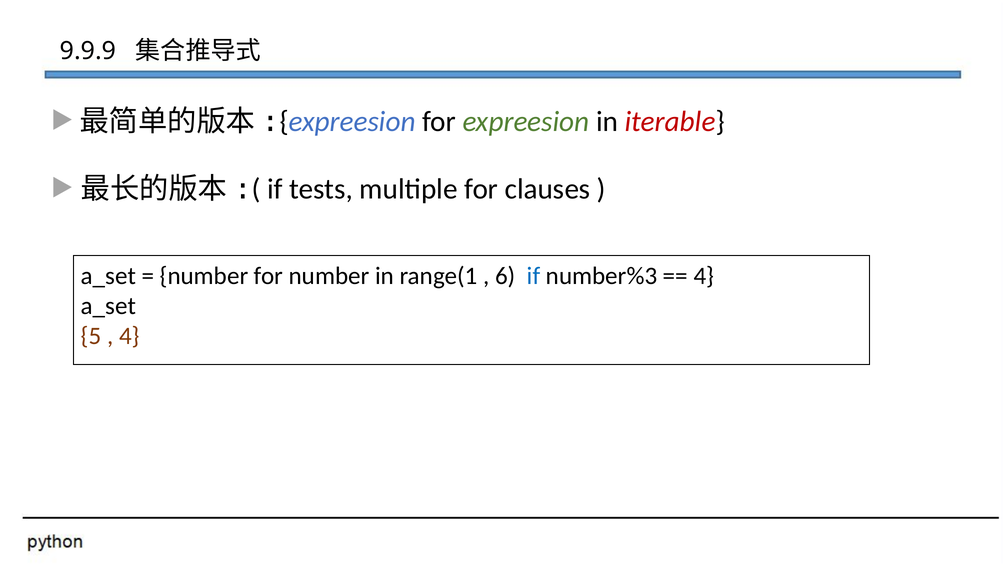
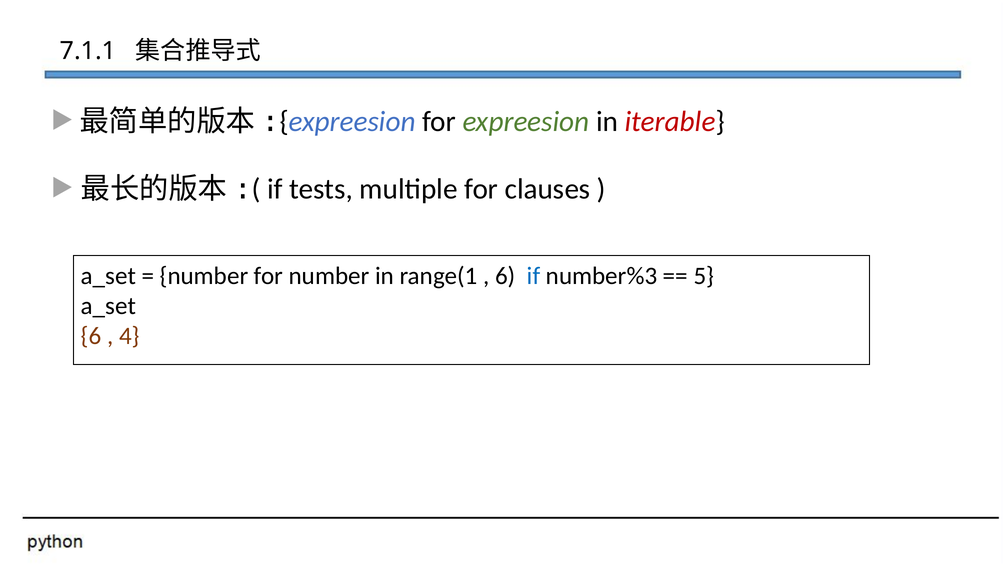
9.9.9: 9.9.9 -> 7.1.1
4 at (704, 276): 4 -> 5
5 at (91, 336): 5 -> 6
